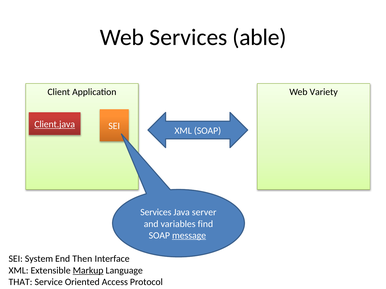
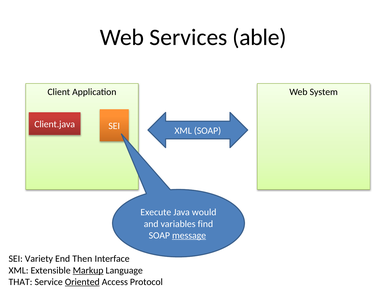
Variety: Variety -> System
Client.java underline: present -> none
Services at (156, 213): Services -> Execute
server: server -> would
System: System -> Variety
Oriented underline: none -> present
